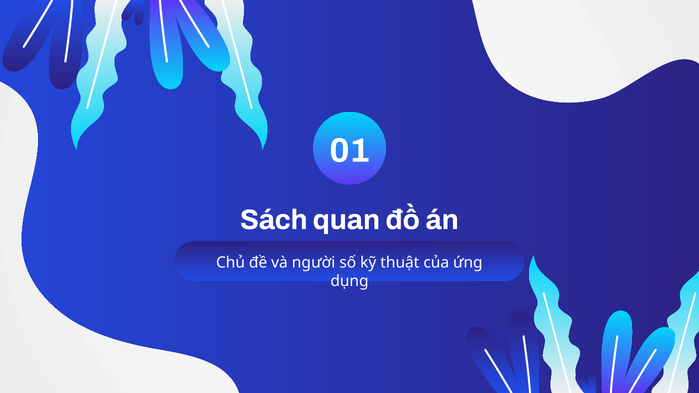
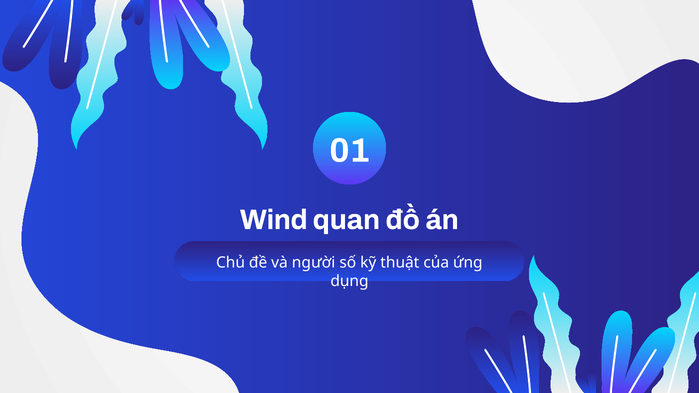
Sách: Sách -> Wind
